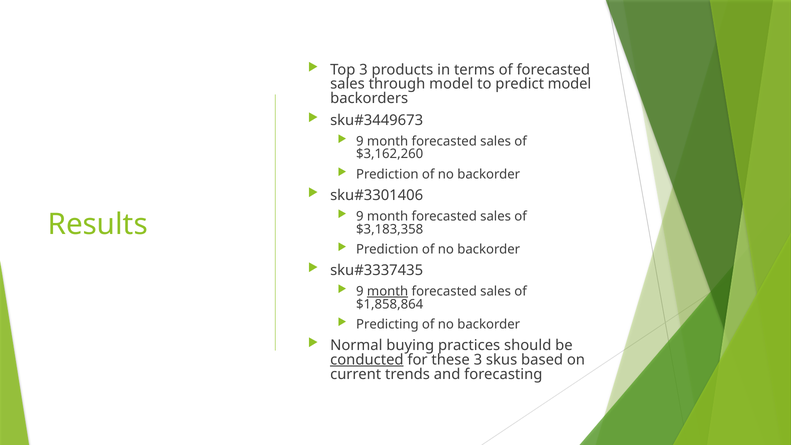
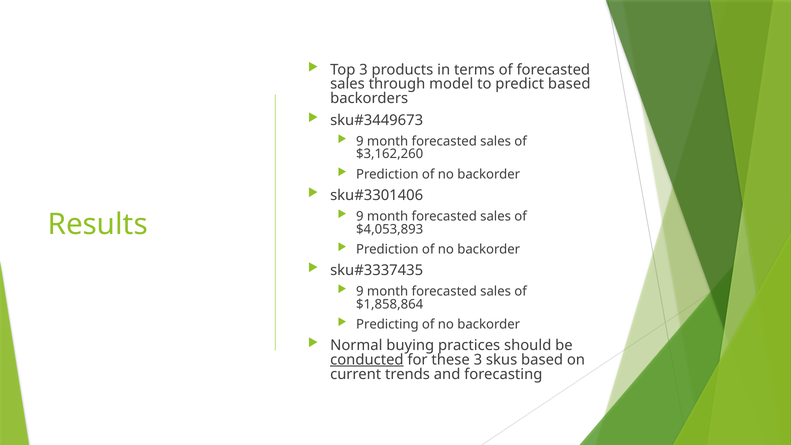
predict model: model -> based
$3,183,358: $3,183,358 -> $4,053,893
month at (388, 291) underline: present -> none
